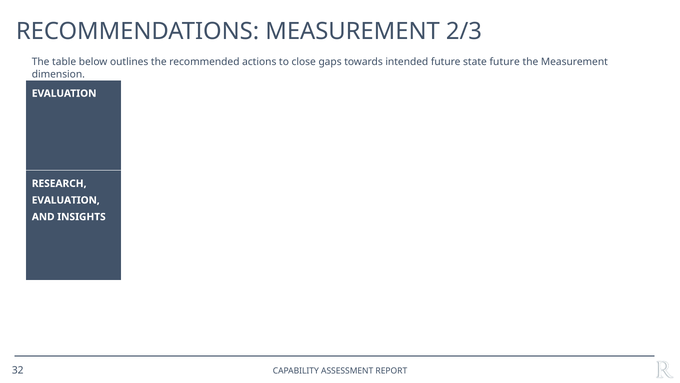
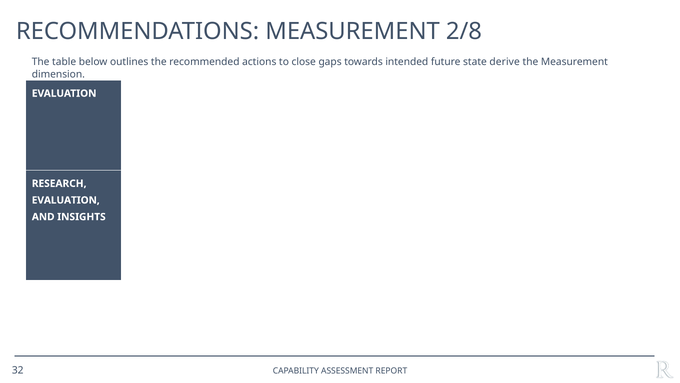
2/3: 2/3 -> 2/8
state future: future -> derive
